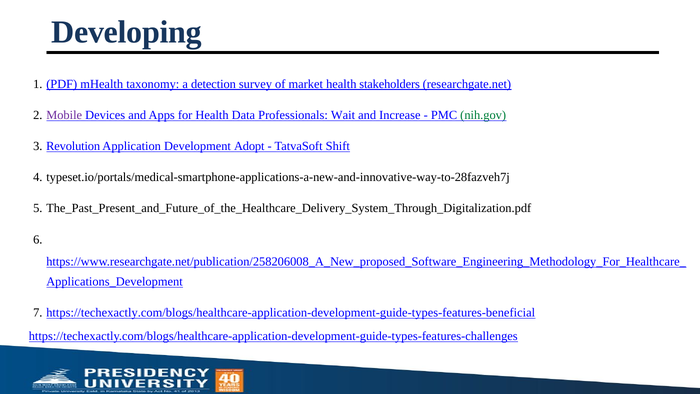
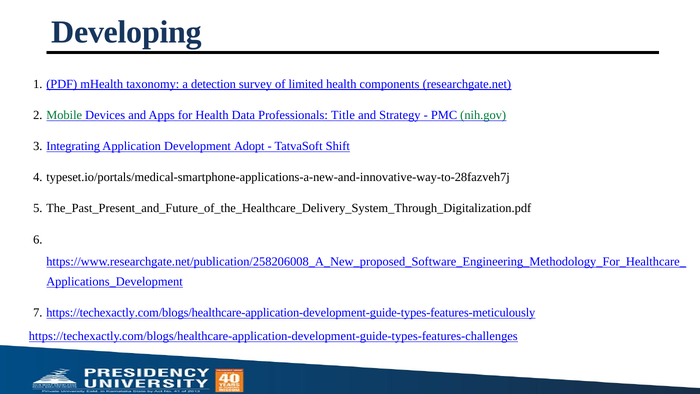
market: market -> limited
stakeholders: stakeholders -> components
Mobile colour: purple -> green
Wait: Wait -> Title
Increase: Increase -> Strategy
Revolution: Revolution -> Integrating
https://techexactly.com/blogs/healthcare-application-development-guide-types-features-beneficial: https://techexactly.com/blogs/healthcare-application-development-guide-types-features-beneficial -> https://techexactly.com/blogs/healthcare-application-development-guide-types-features-meticulously
